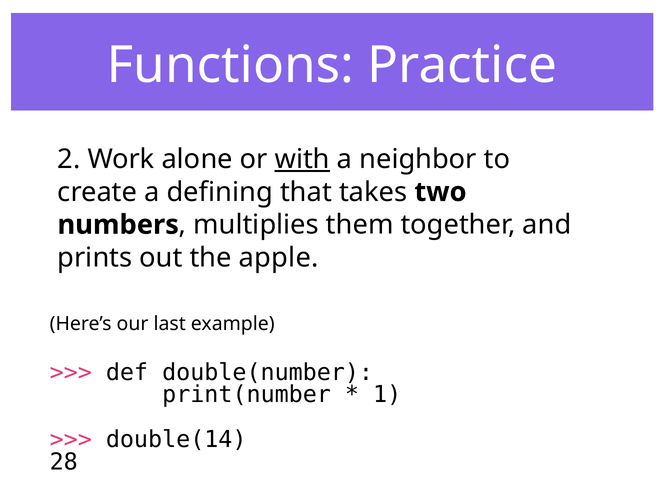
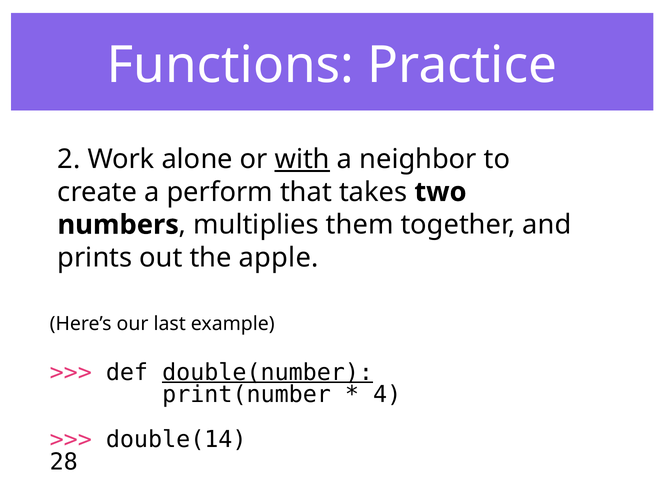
defining: defining -> perform
double(number underline: none -> present
1: 1 -> 4
